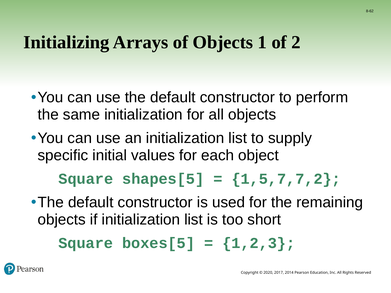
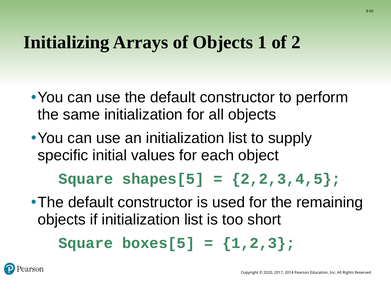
1,5,7,7,2: 1,5,7,7,2 -> 2,2,3,4,5
